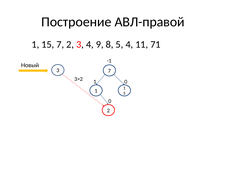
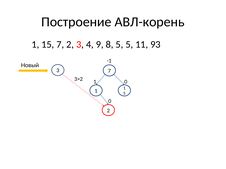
АВЛ-правой: АВЛ-правой -> АВЛ-корень
5 4: 4 -> 5
71: 71 -> 93
